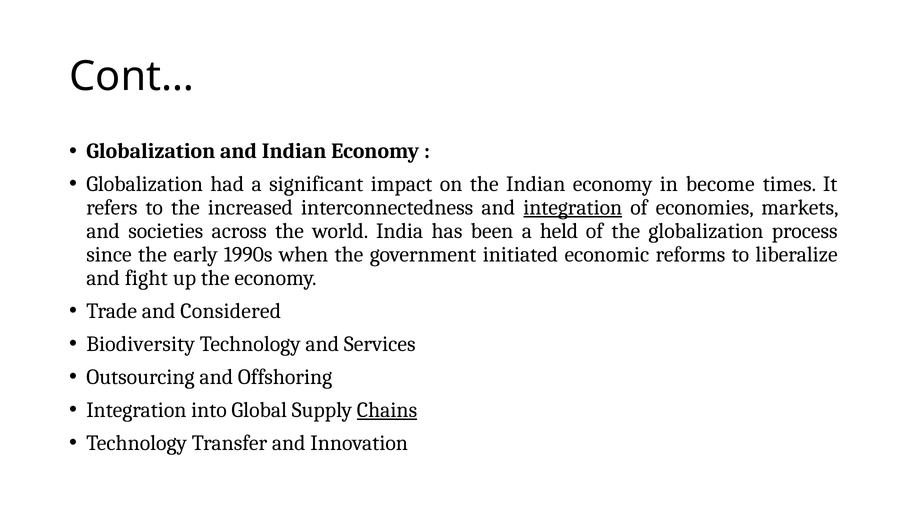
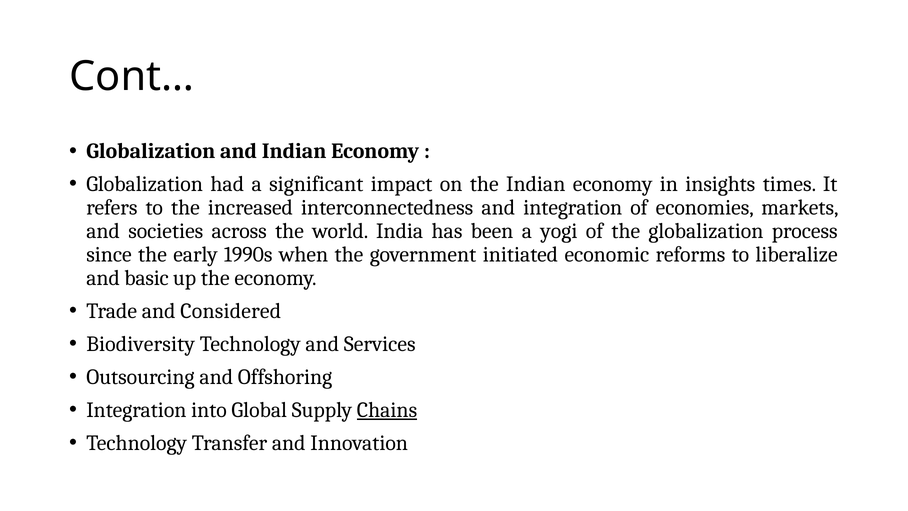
become: become -> insights
integration at (573, 207) underline: present -> none
held: held -> yogi
fight: fight -> basic
